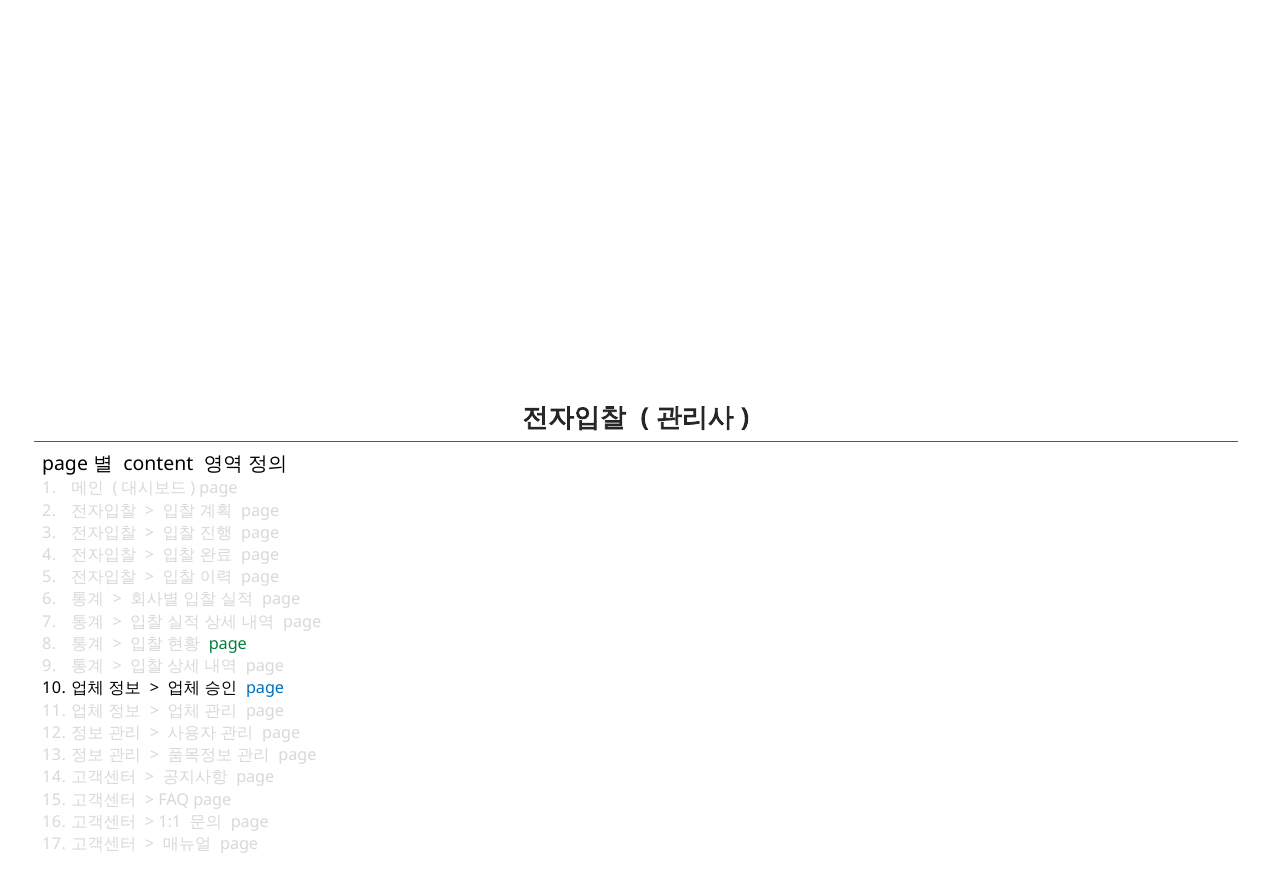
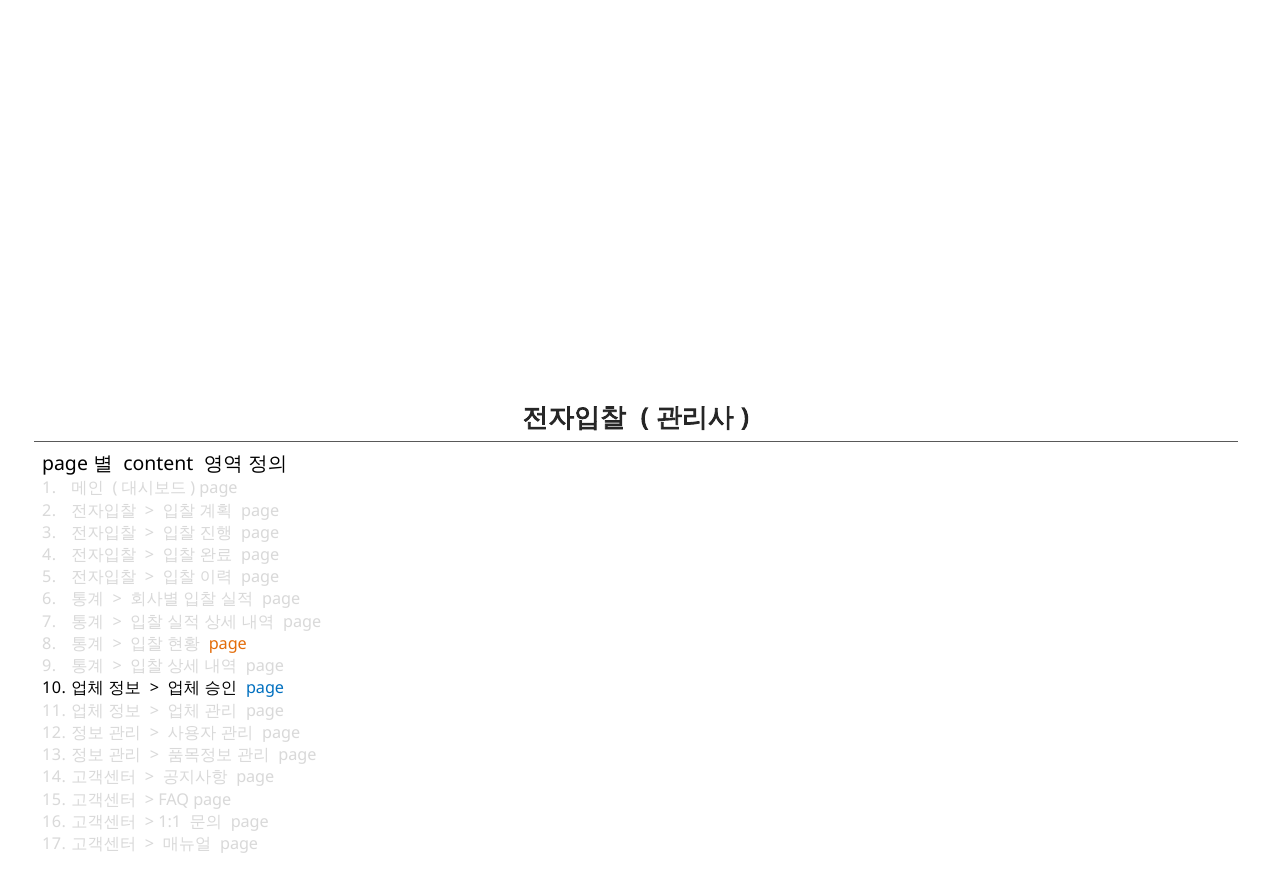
page at (228, 644) colour: green -> orange
